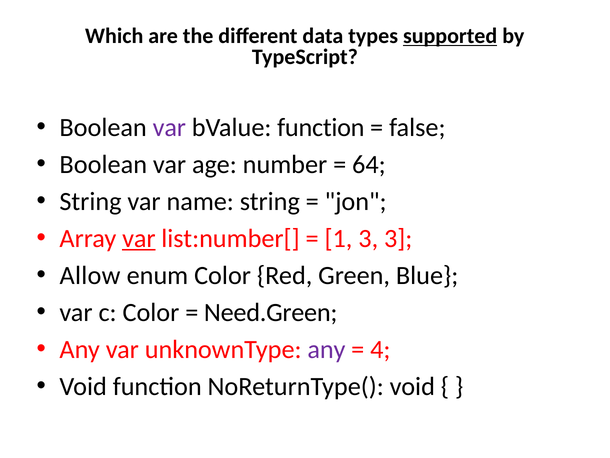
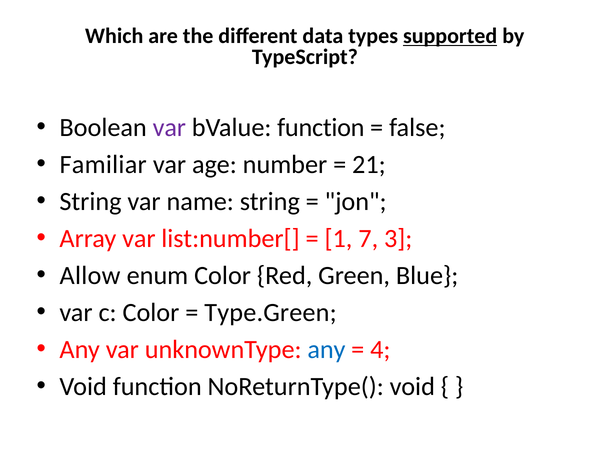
Boolean at (103, 164): Boolean -> Familiar
64: 64 -> 21
var at (139, 238) underline: present -> none
1 3: 3 -> 7
Need.Green: Need.Green -> Type.Green
any at (326, 349) colour: purple -> blue
